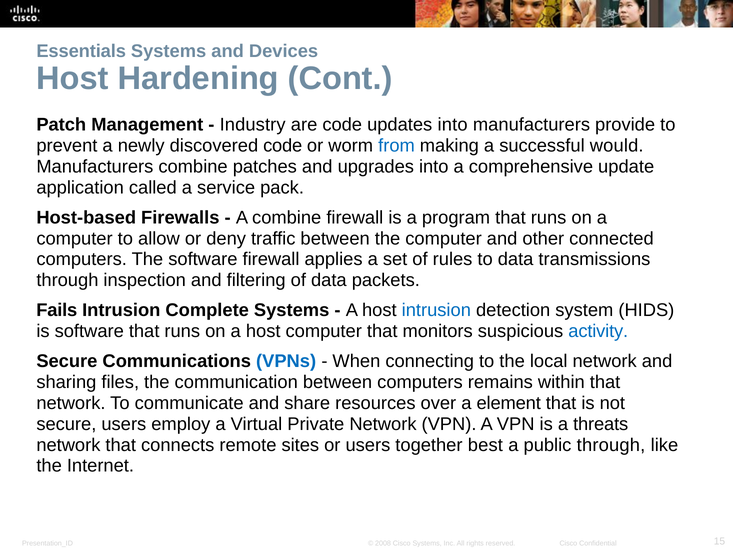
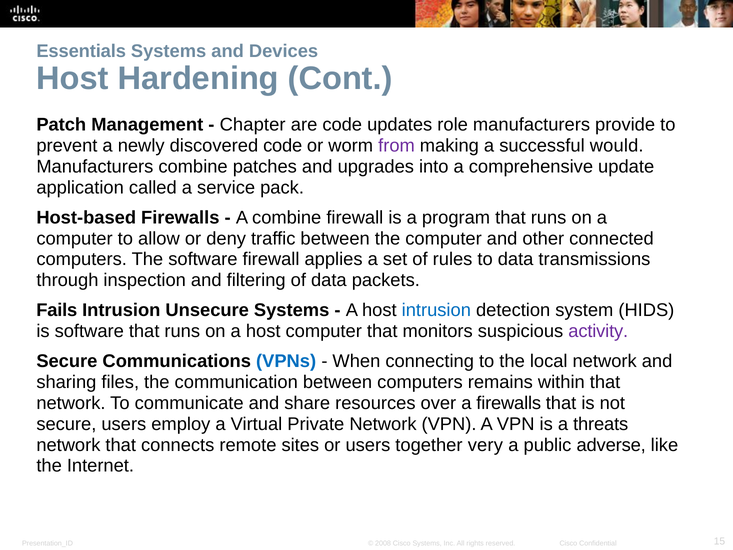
Industry: Industry -> Chapter
updates into: into -> role
from colour: blue -> purple
Complete: Complete -> Unsecure
activity colour: blue -> purple
a element: element -> firewalls
best: best -> very
public through: through -> adverse
